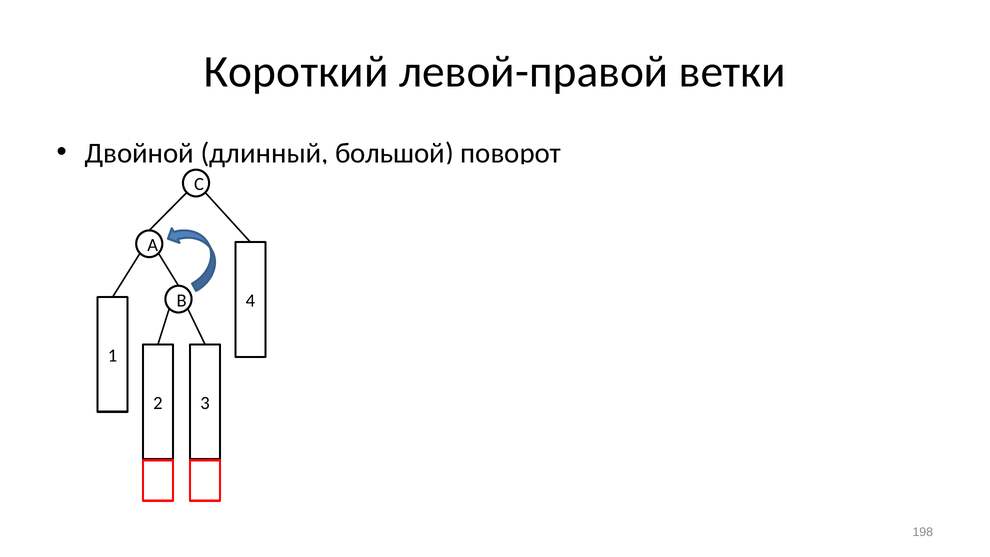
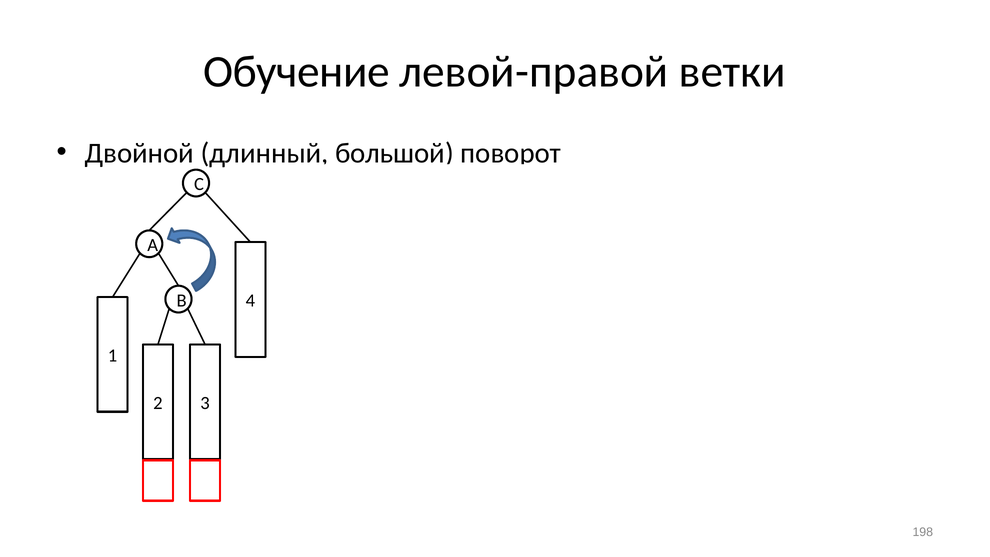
Короткий: Короткий -> Обучение
